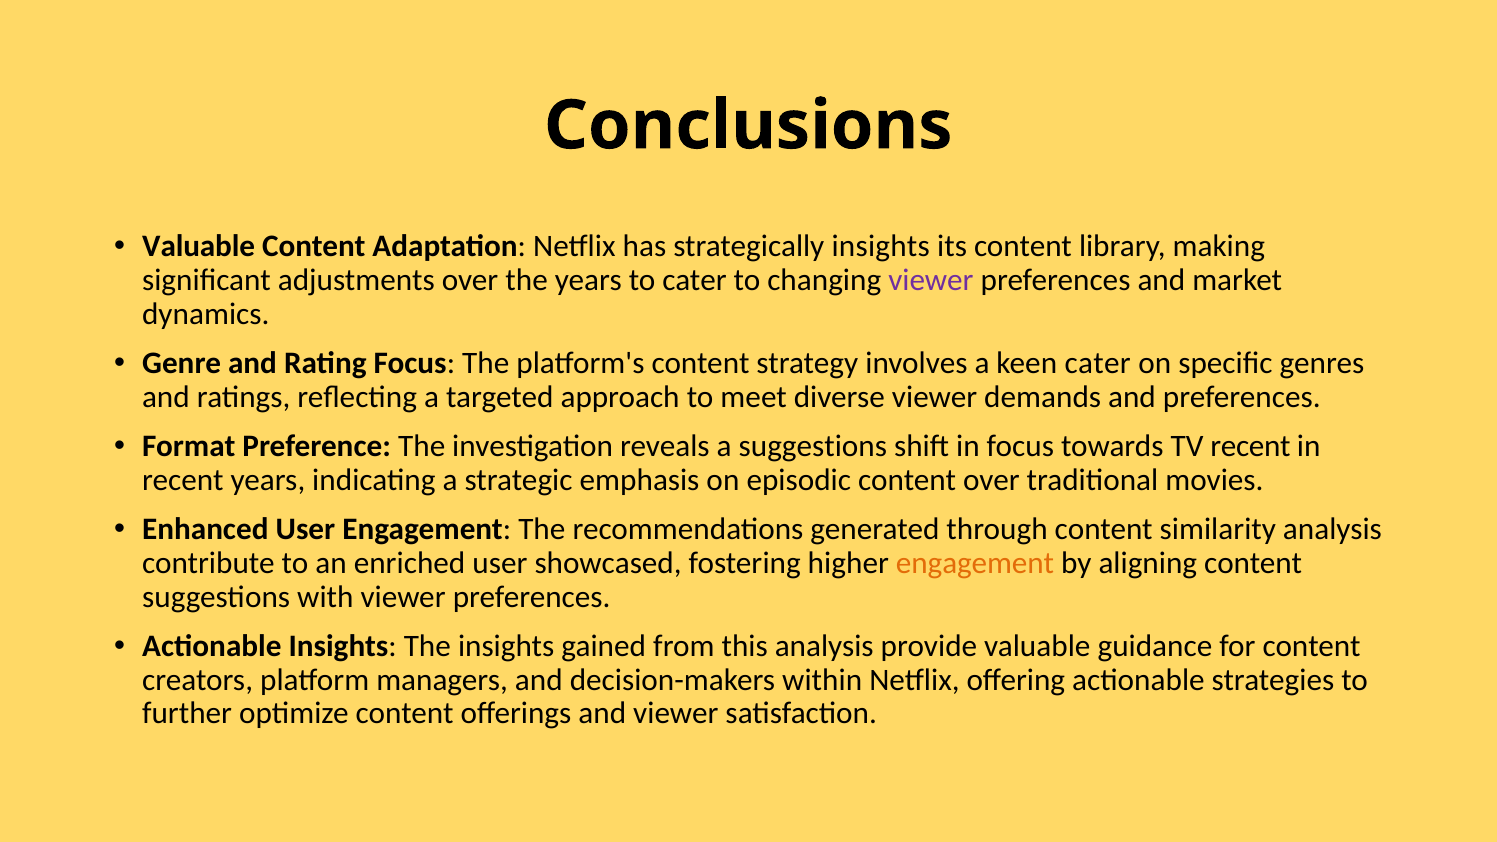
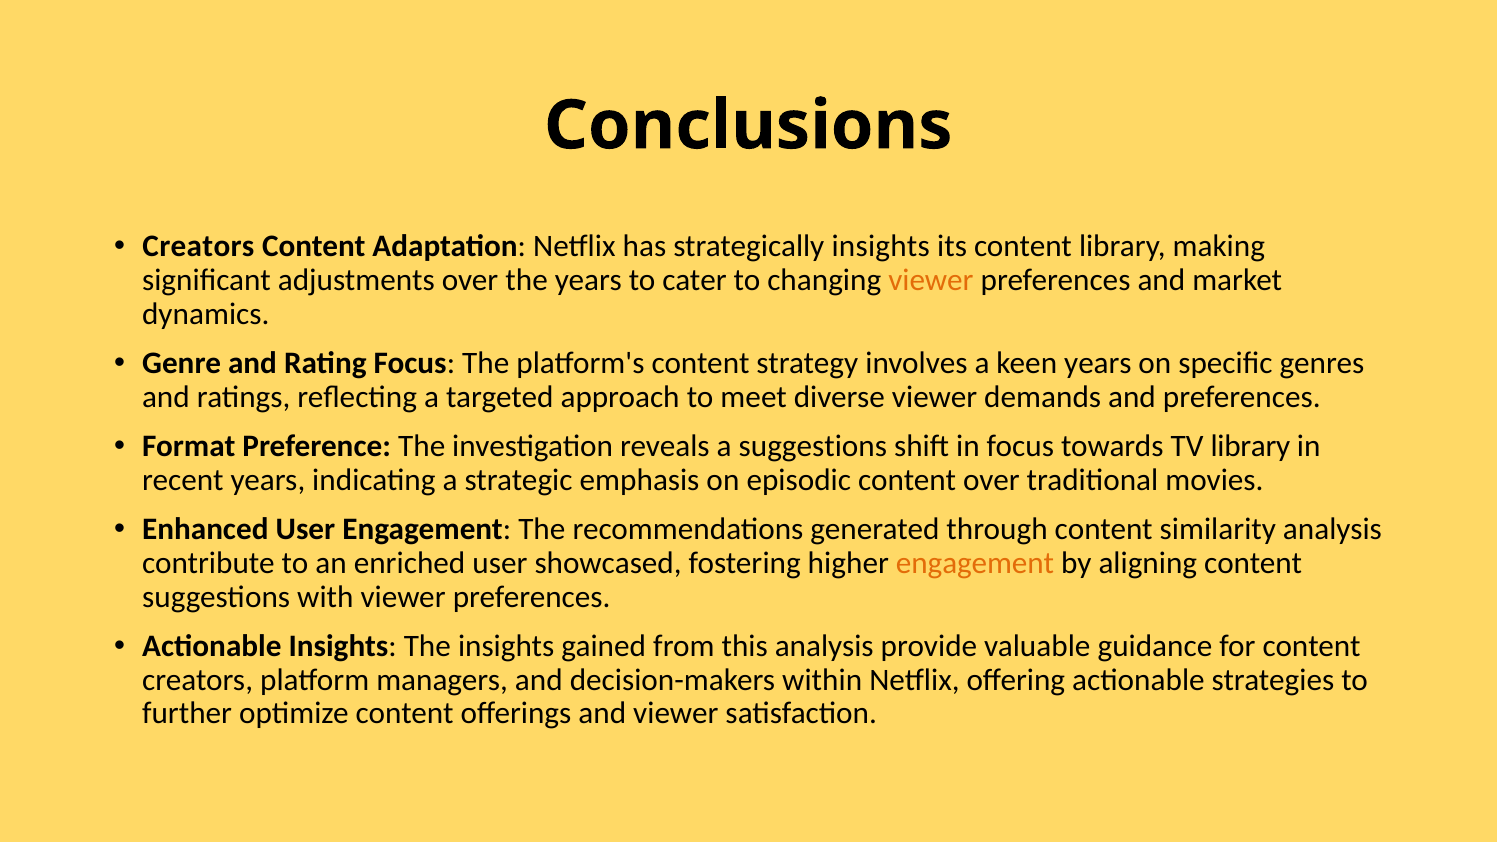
Valuable at (199, 246): Valuable -> Creators
viewer at (931, 280) colour: purple -> orange
keen cater: cater -> years
TV recent: recent -> library
